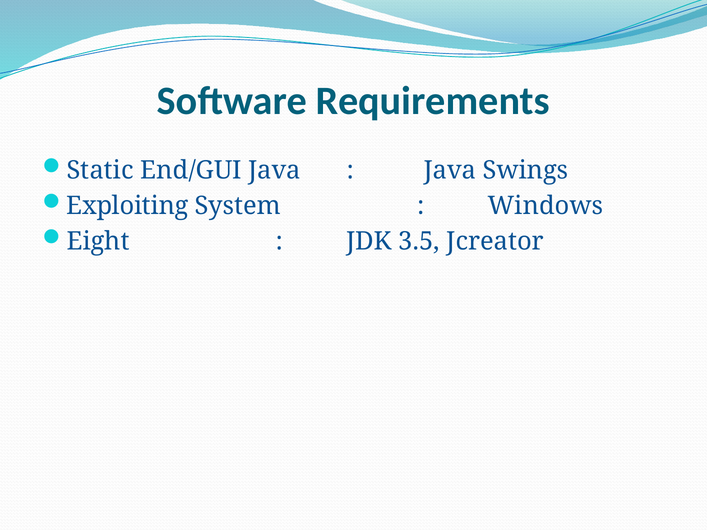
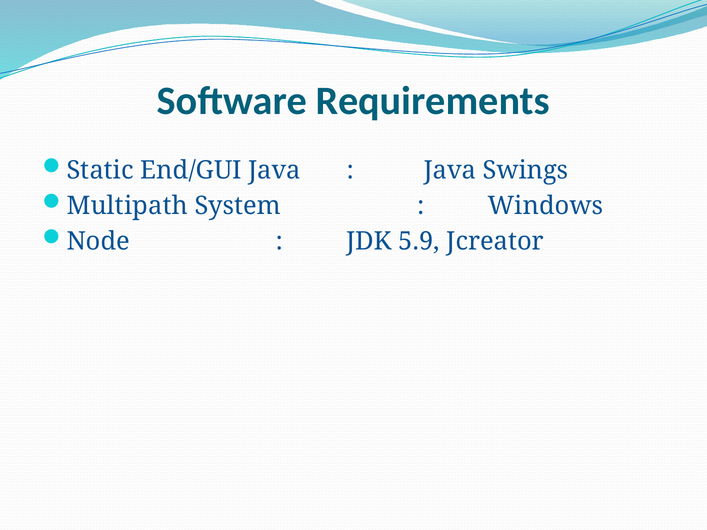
Exploiting: Exploiting -> Multipath
Eight: Eight -> Node
3.5: 3.5 -> 5.9
